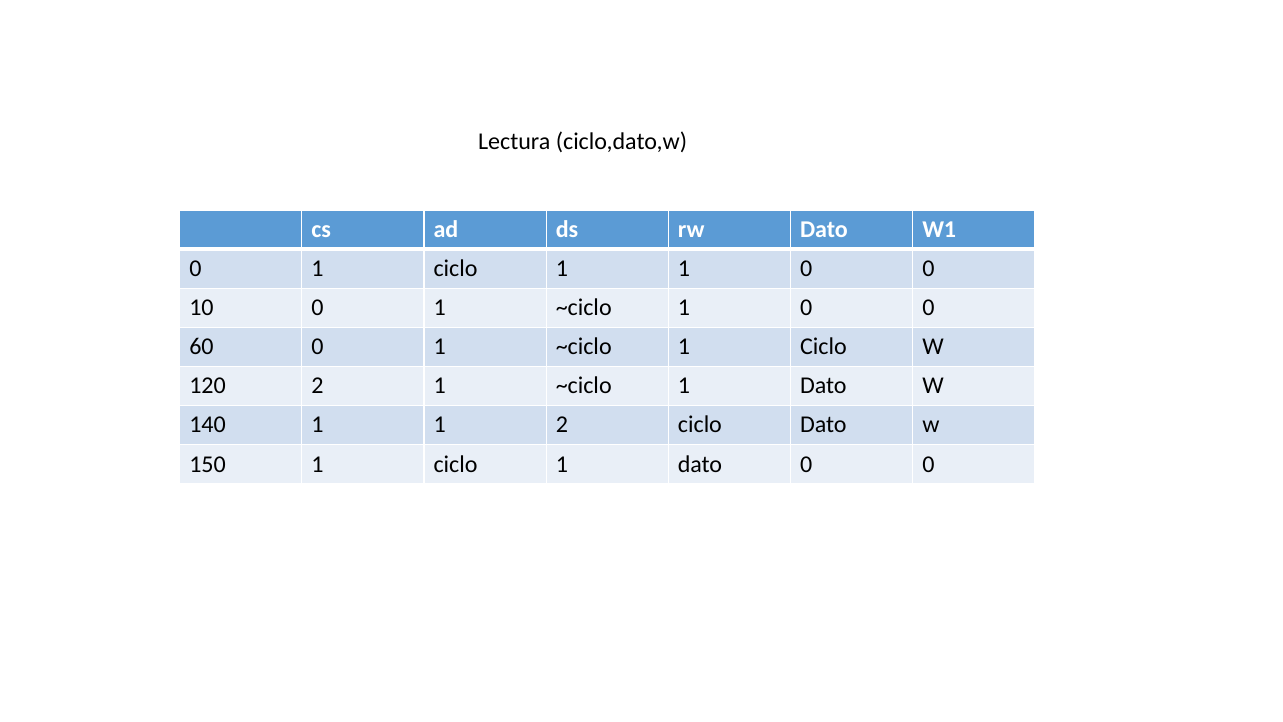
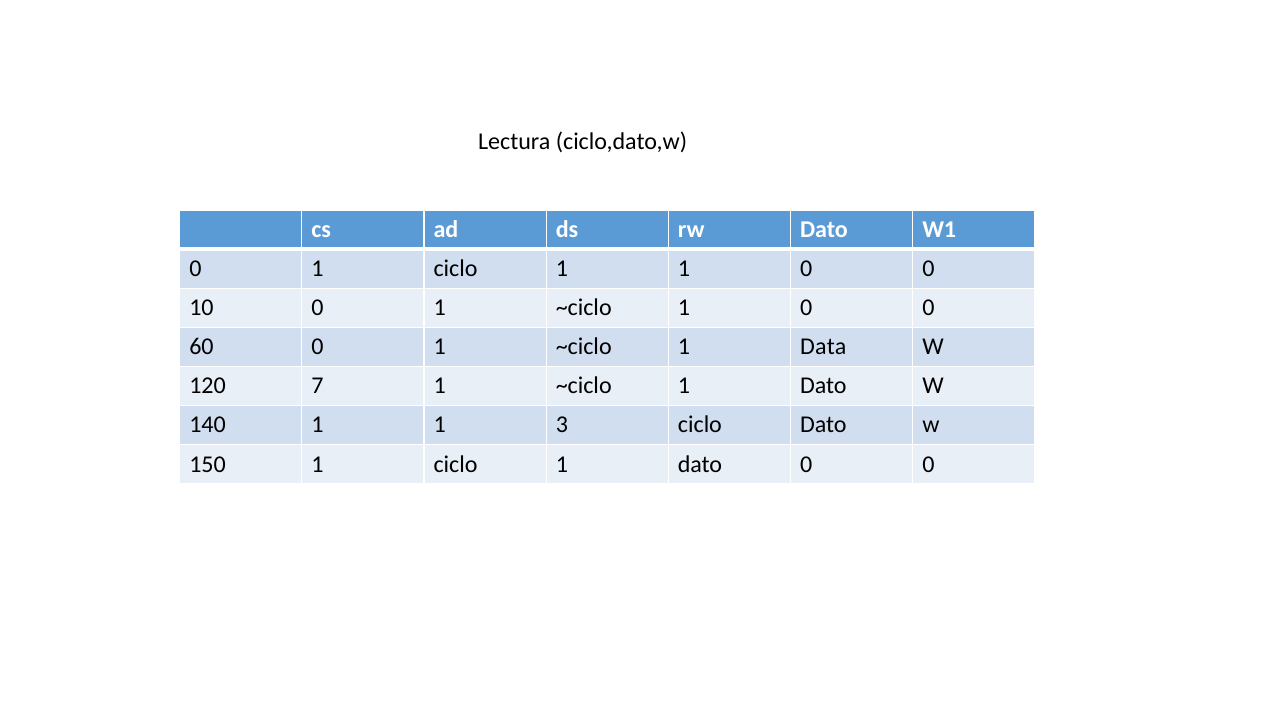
~ciclo 1 Ciclo: Ciclo -> Data
120 2: 2 -> 7
1 2: 2 -> 3
